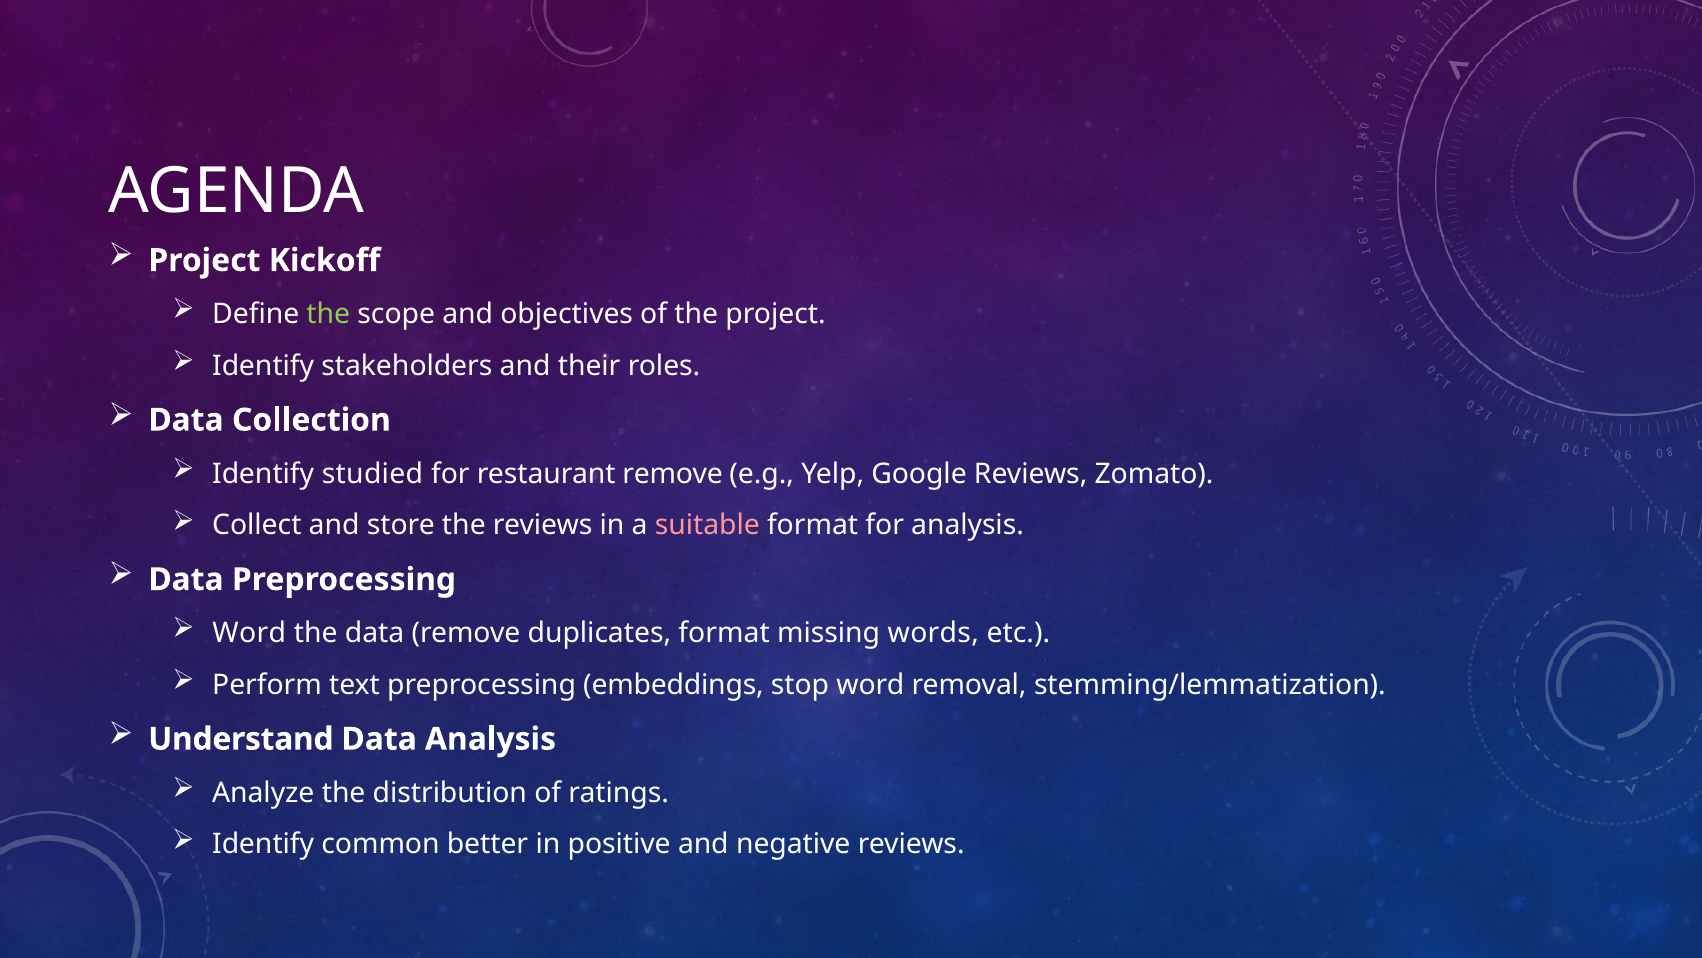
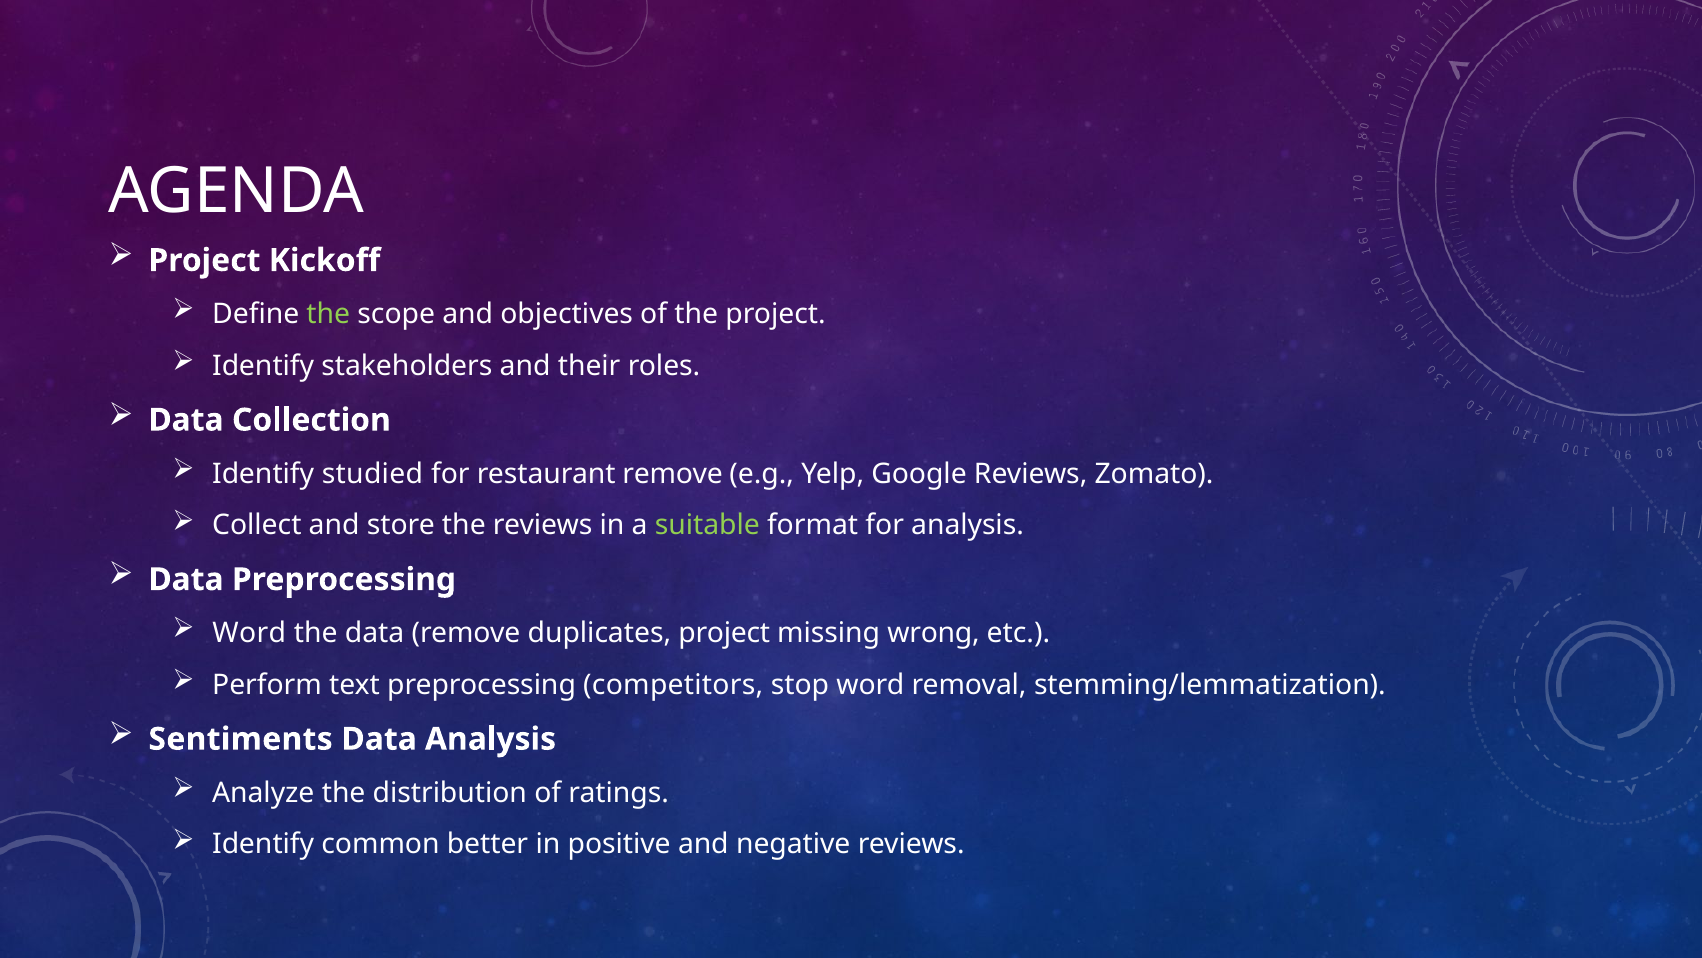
suitable colour: pink -> light green
duplicates format: format -> project
words: words -> wrong
embeddings: embeddings -> competitors
Understand: Understand -> Sentiments
